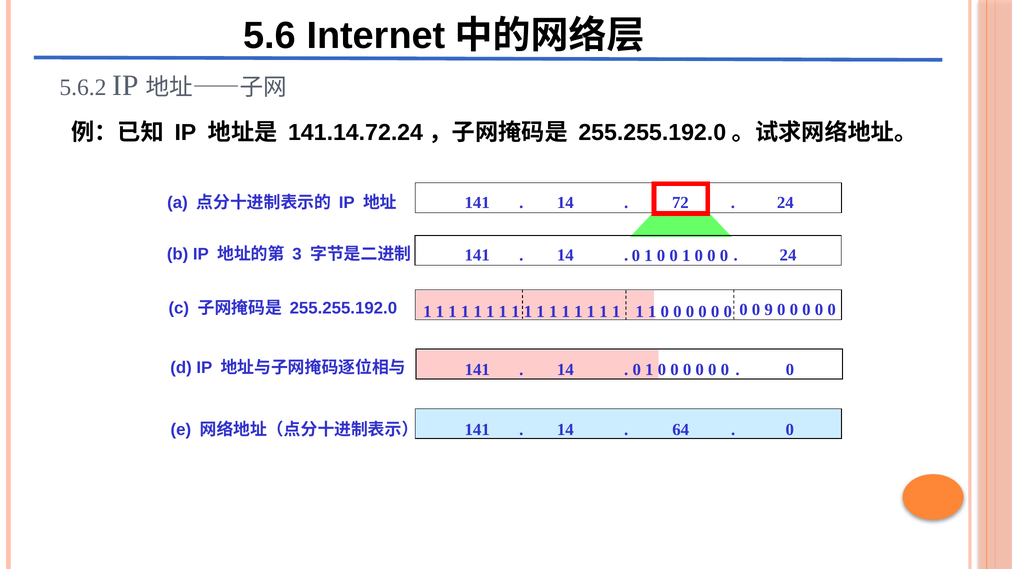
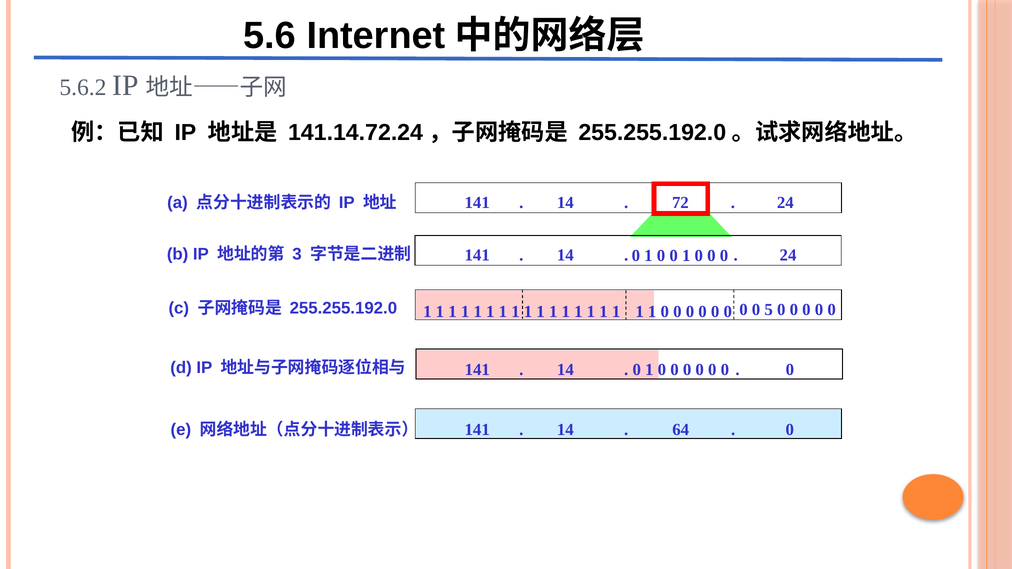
9: 9 -> 5
